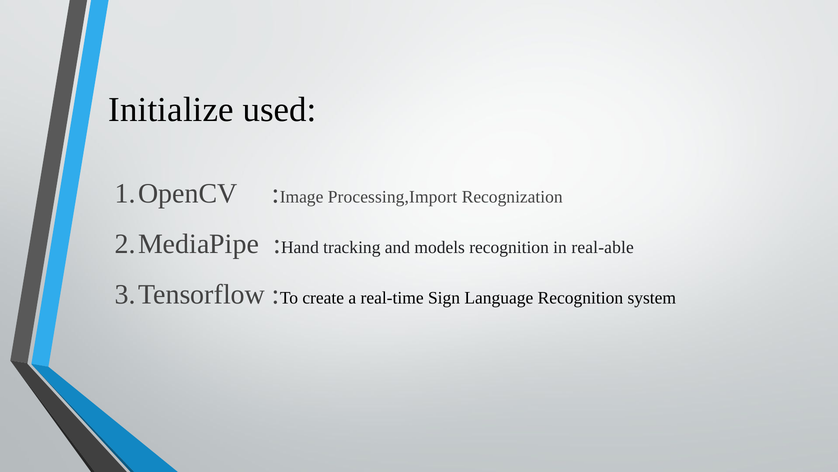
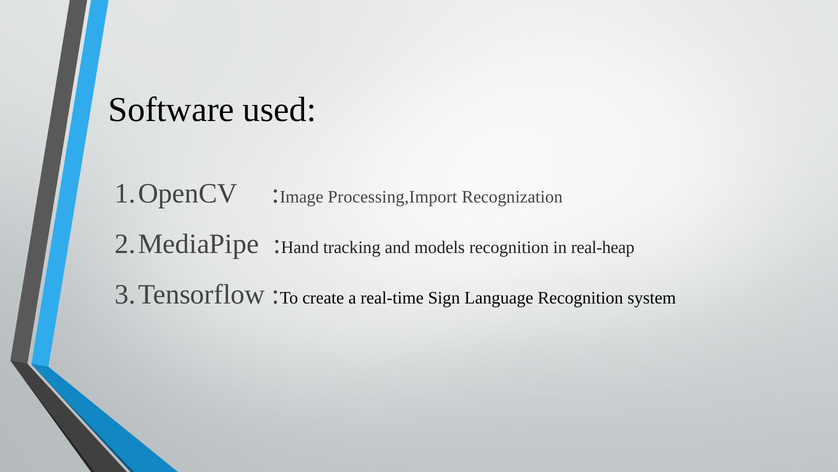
Initialize: Initialize -> Software
real-able: real-able -> real-heap
